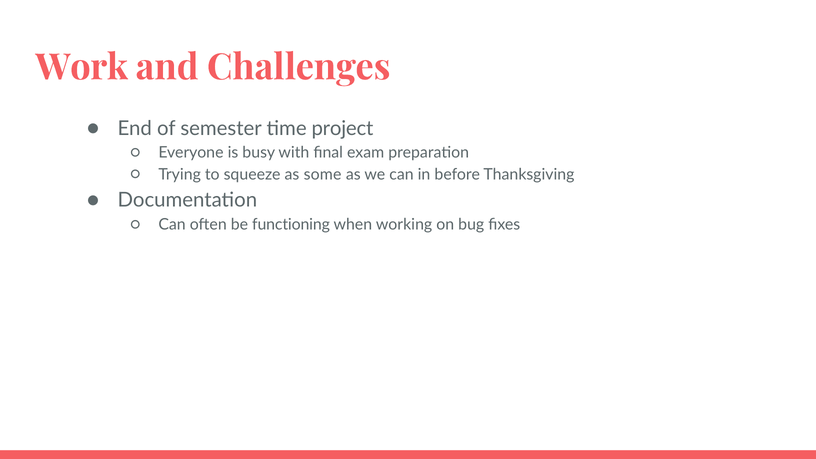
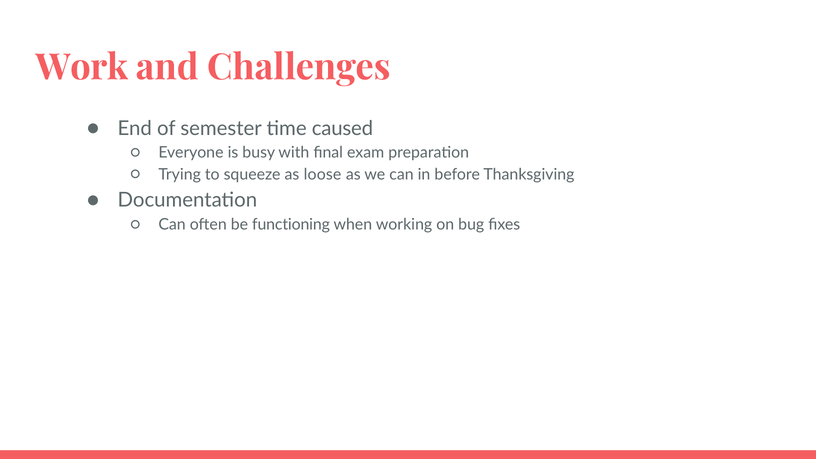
project: project -> caused
some: some -> loose
